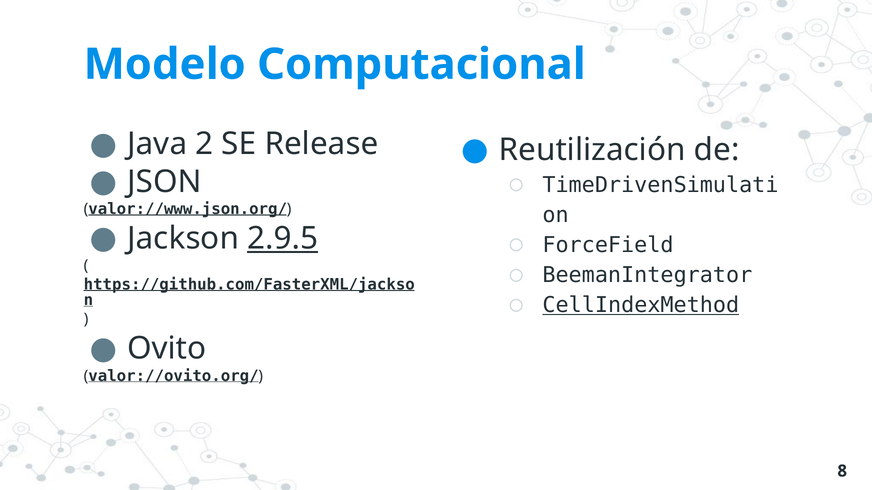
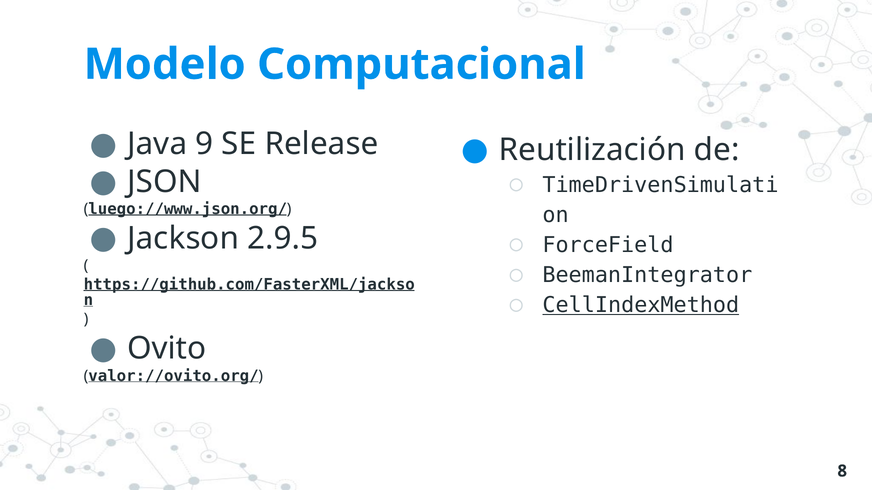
2: 2 -> 9
valor://www.json.org/: valor://www.json.org/ -> luego://www.json.org/
2.9.5 underline: present -> none
